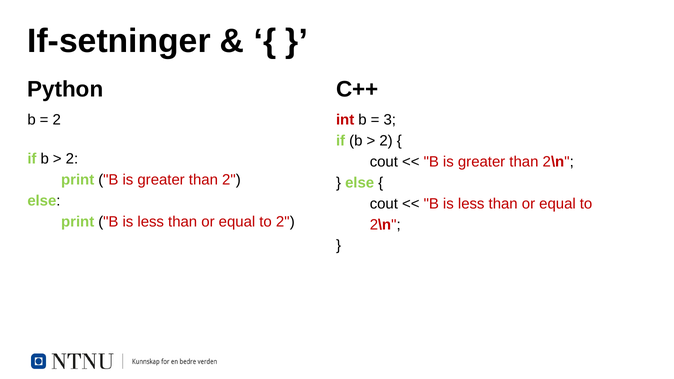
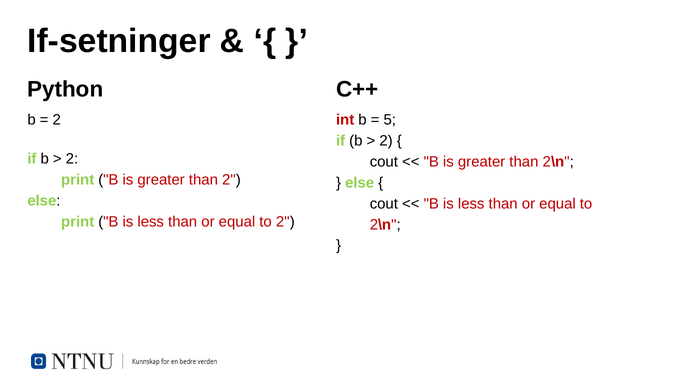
3: 3 -> 5
